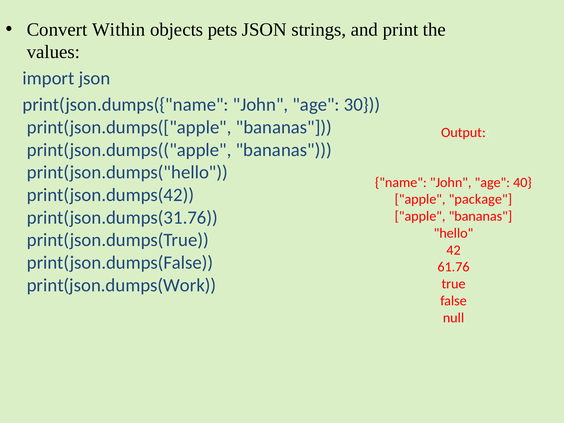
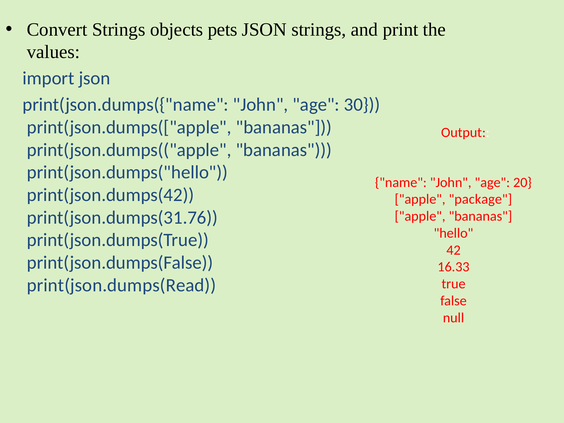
Convert Within: Within -> Strings
40: 40 -> 20
61.76: 61.76 -> 16.33
print(json.dumps(Work: print(json.dumps(Work -> print(json.dumps(Read
